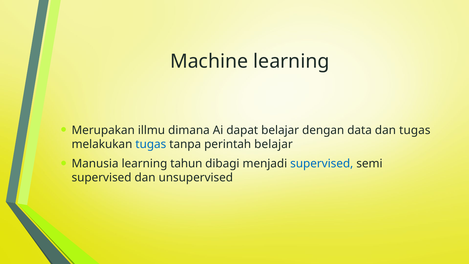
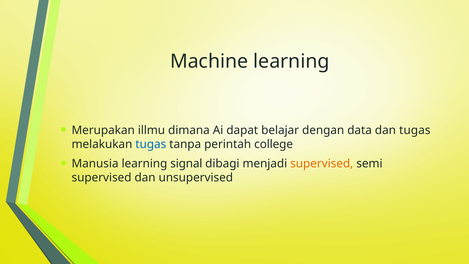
perintah belajar: belajar -> college
tahun: tahun -> signal
supervised at (322, 163) colour: blue -> orange
